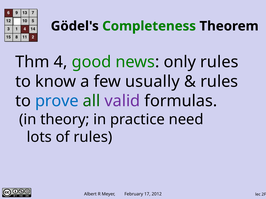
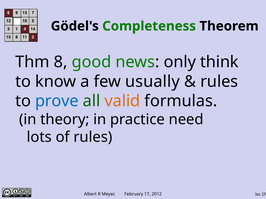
4: 4 -> 8
only rules: rules -> think
valid colour: purple -> orange
